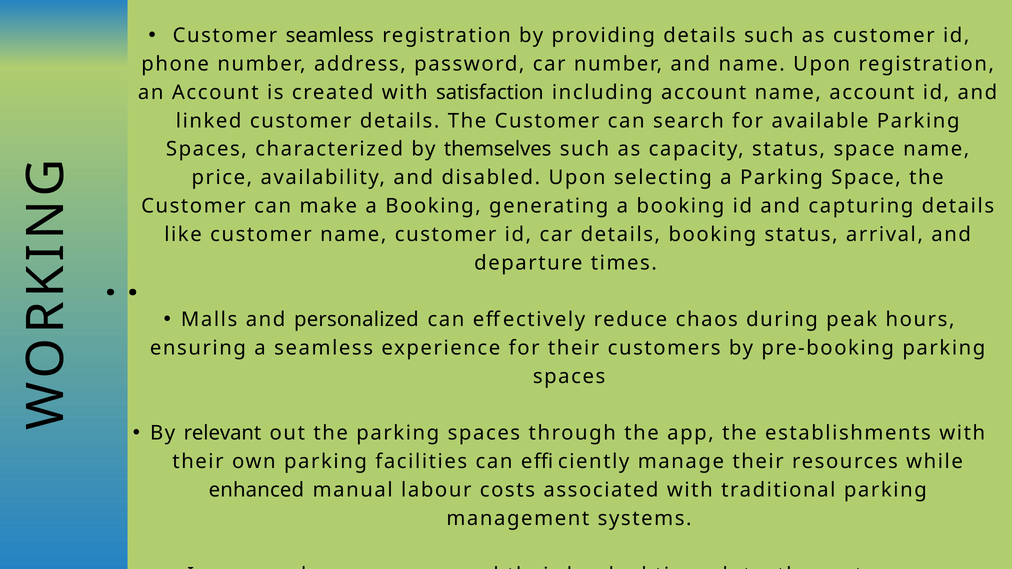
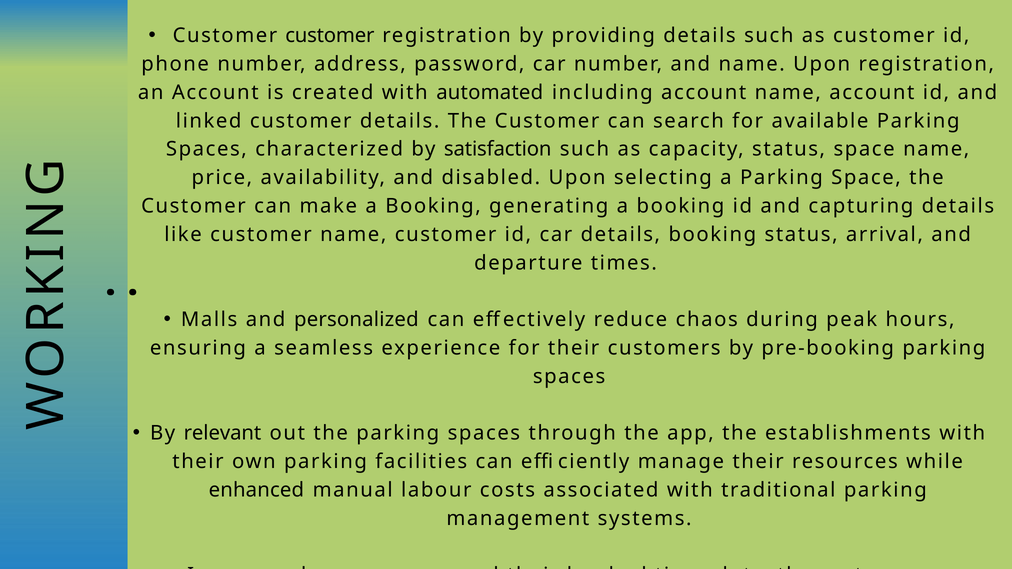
Customer seamless: seamless -> customer
with satisfaction: satisfaction -> automated
themselves: themselves -> satisfaction
